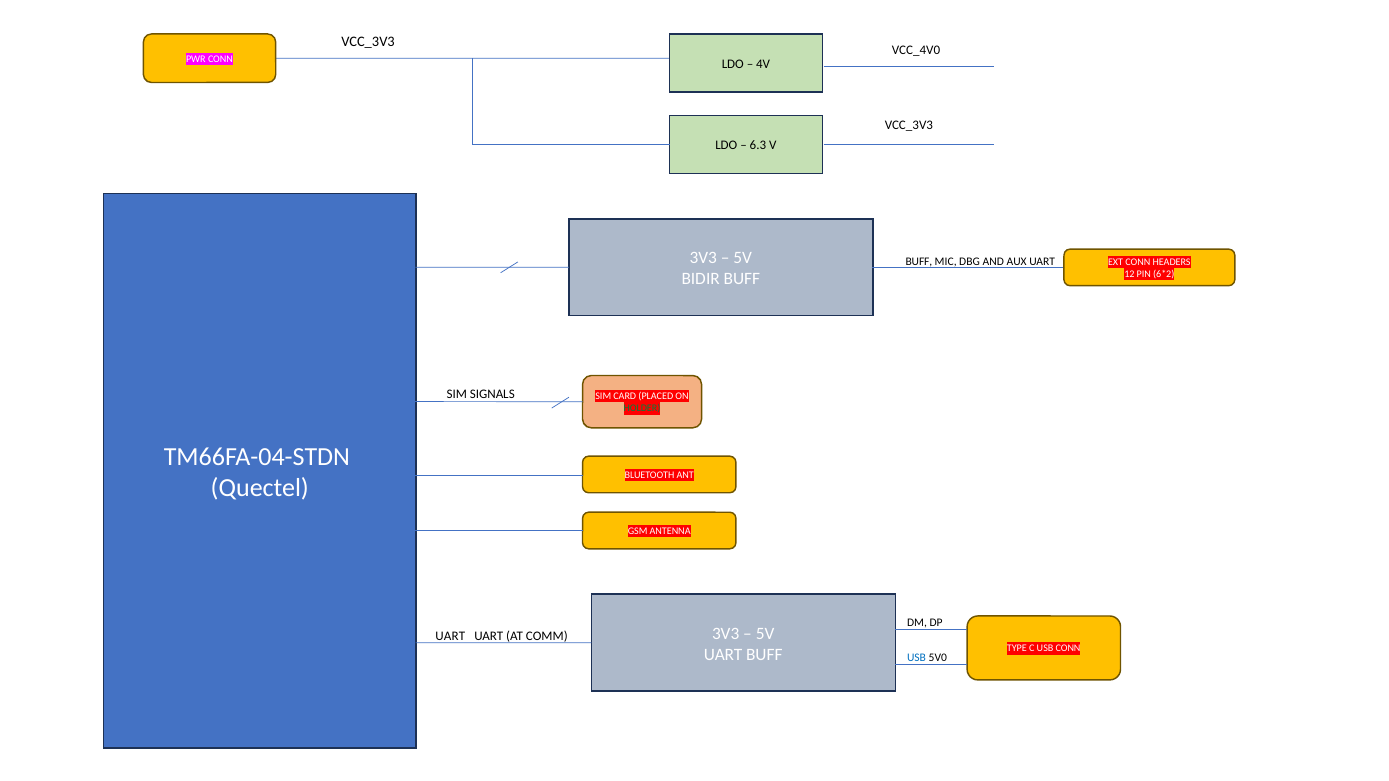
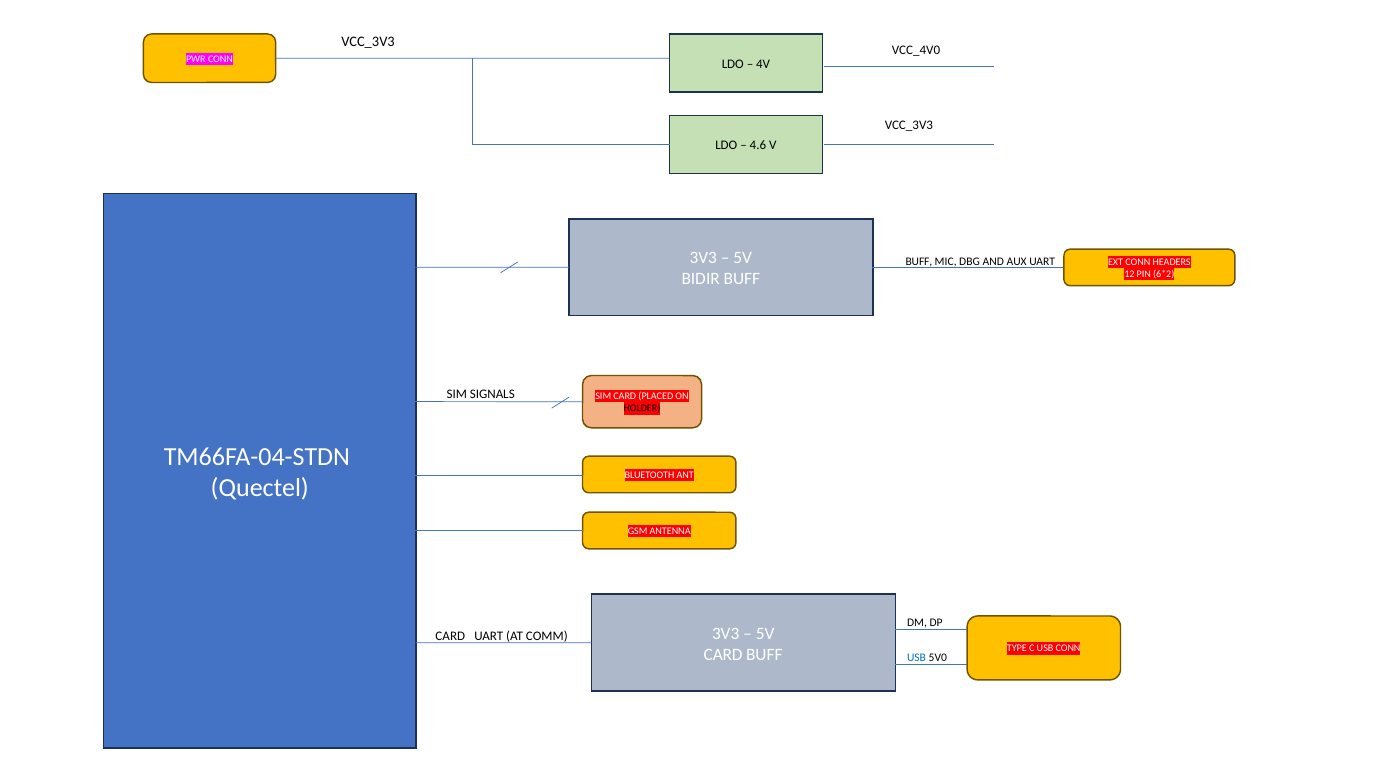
6.3: 6.3 -> 4.6
HOLDER colour: green -> black
UART at (450, 636): UART -> CARD
UART at (723, 655): UART -> CARD
